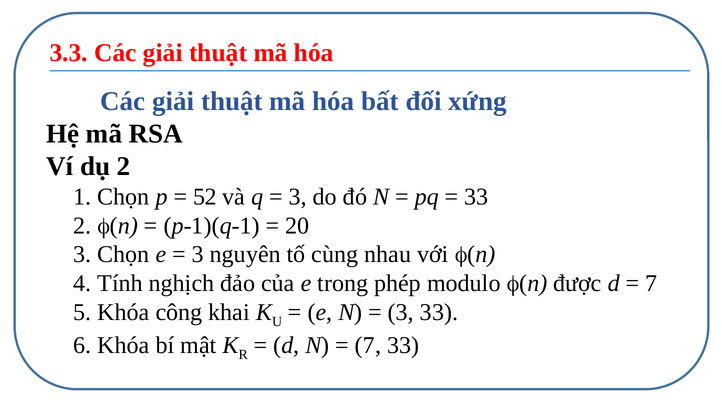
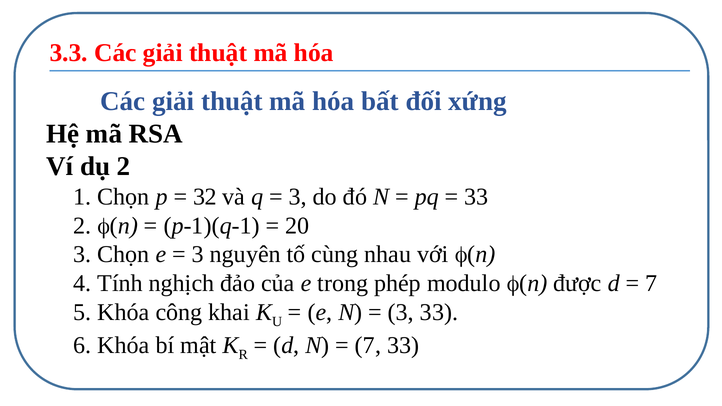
52: 52 -> 32
